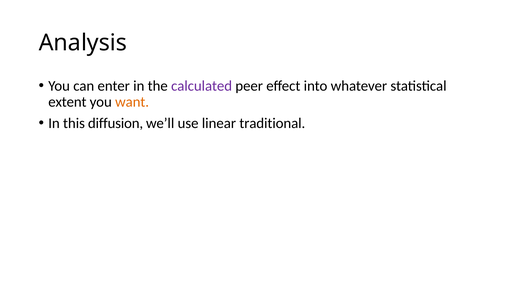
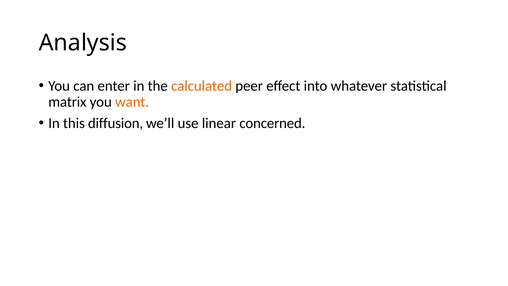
calculated colour: purple -> orange
extent: extent -> matrix
traditional: traditional -> concerned
